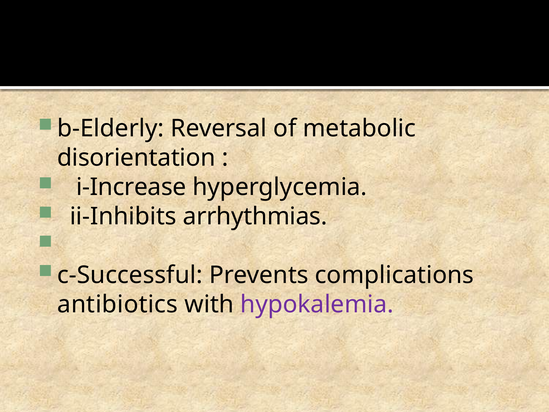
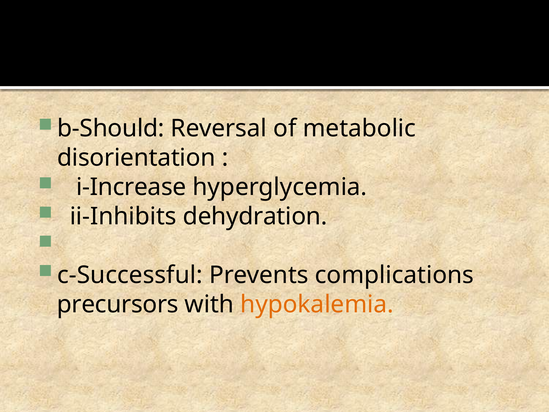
b-Elderly: b-Elderly -> b-Should
arrhythmias: arrhythmias -> dehydration
antibiotics: antibiotics -> precursors
hypokalemia colour: purple -> orange
